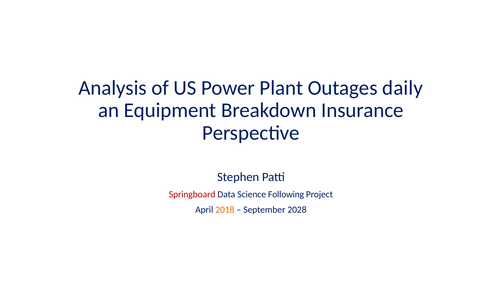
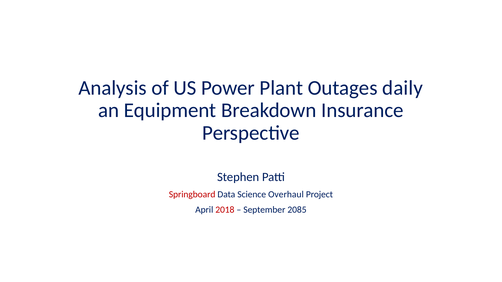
Following: Following -> Overhaul
2018 colour: orange -> red
2028: 2028 -> 2085
